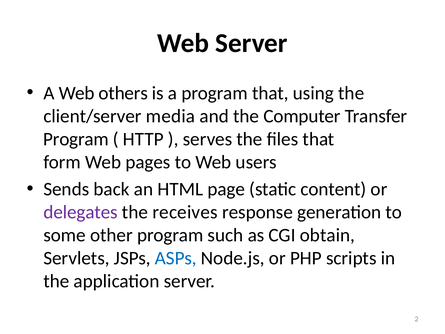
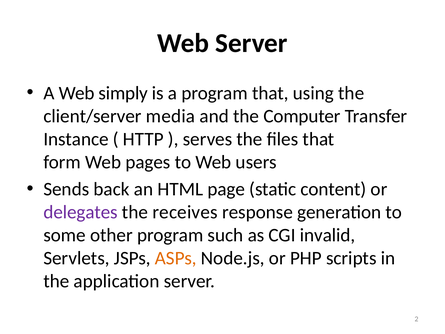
others: others -> simply
Program at (76, 139): Program -> Instance
obtain: obtain -> invalid
ASPs colour: blue -> orange
